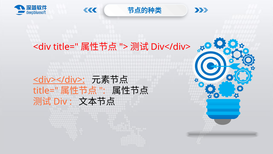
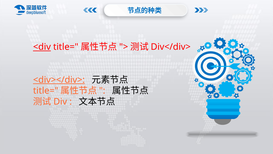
<div underline: none -> present
